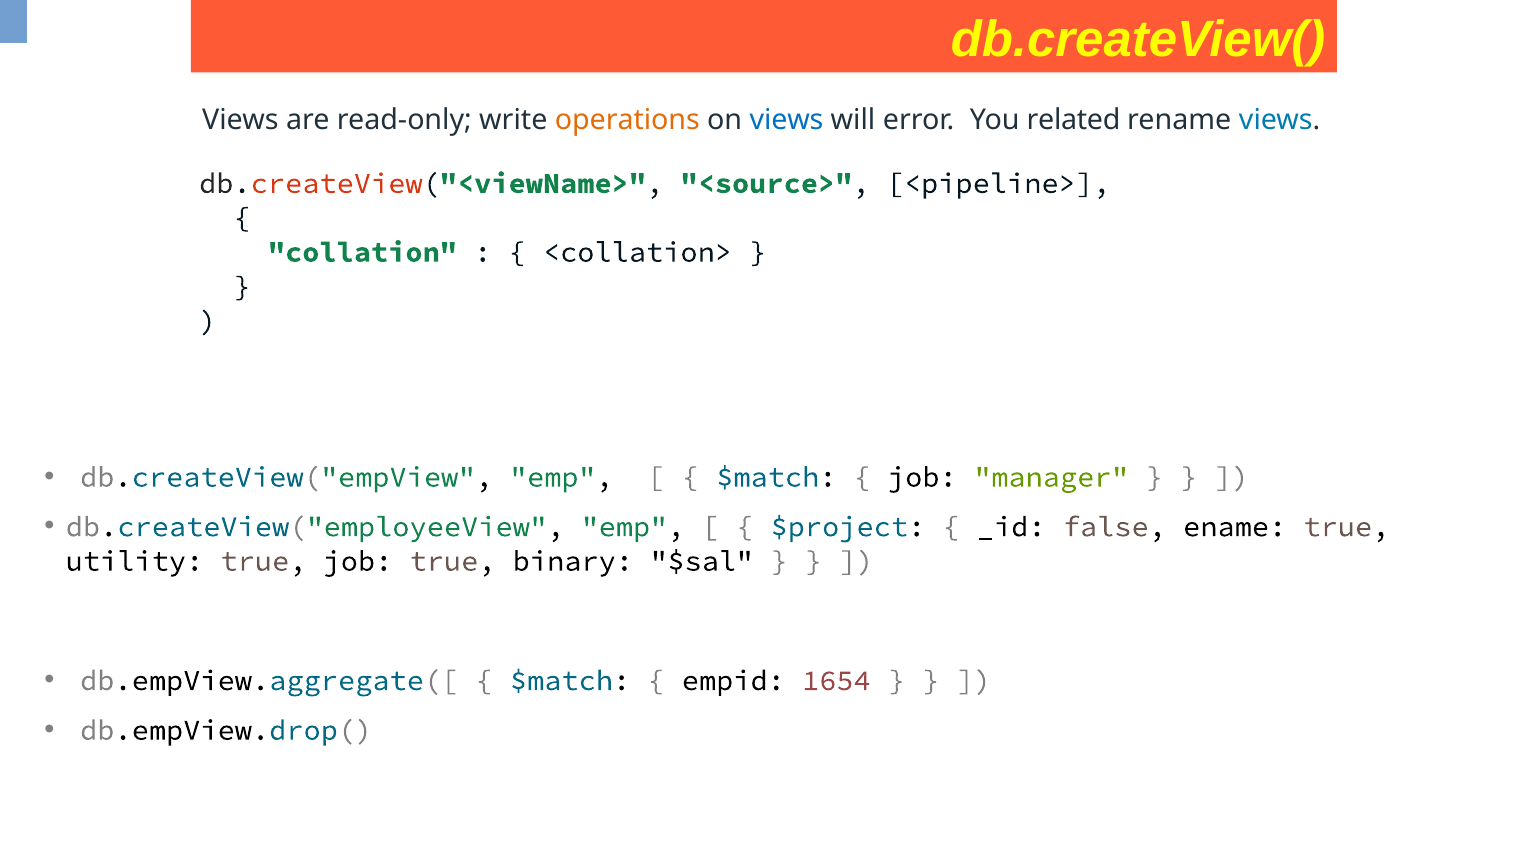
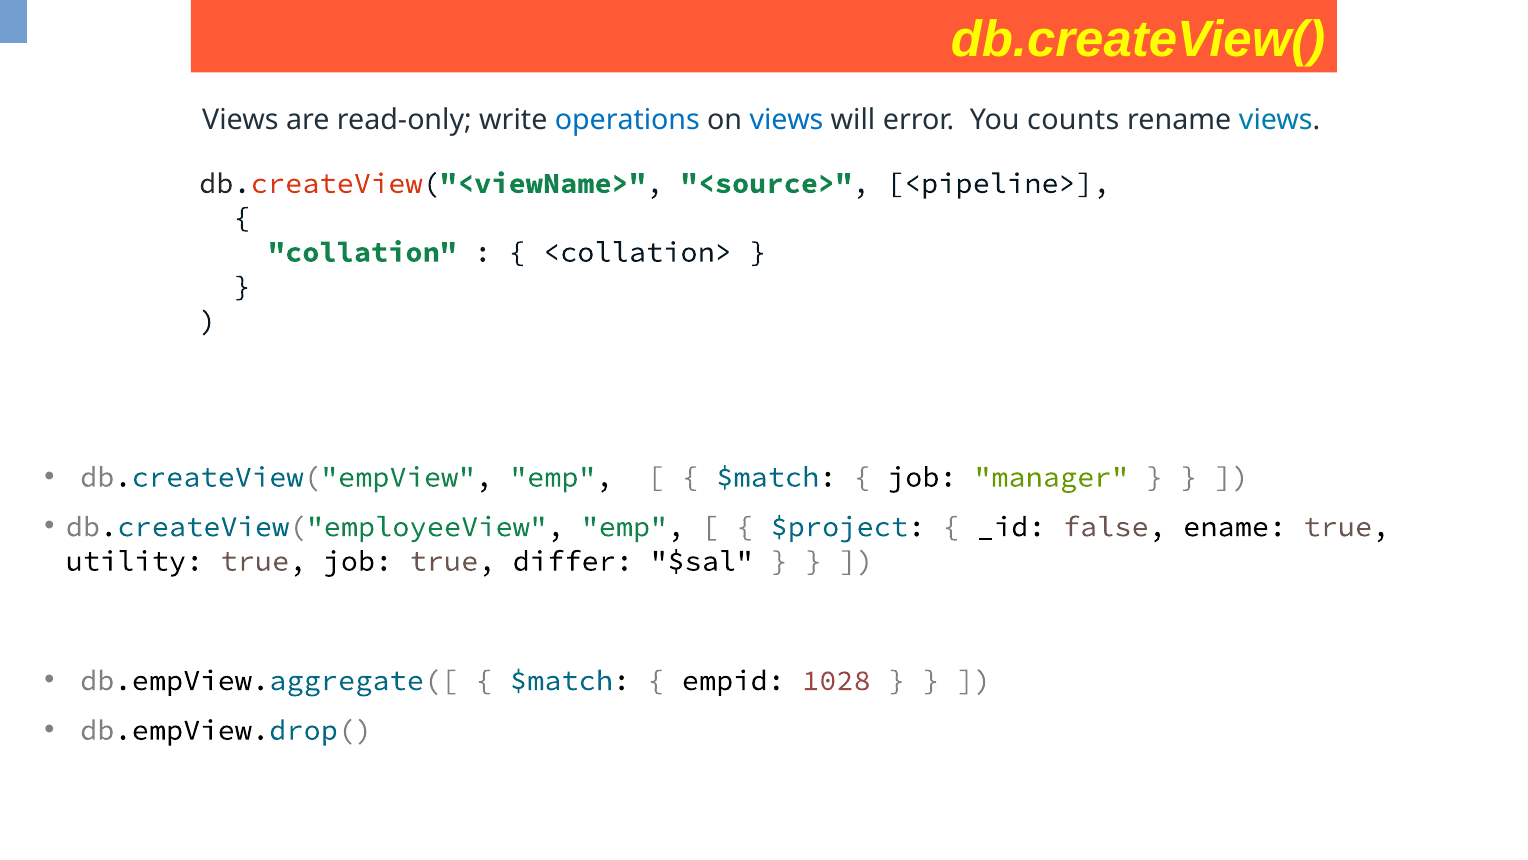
operations colour: orange -> blue
related: related -> counts
binary: binary -> differ
1654: 1654 -> 1028
